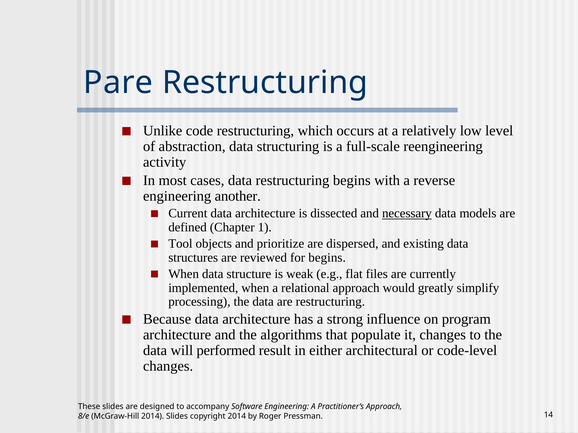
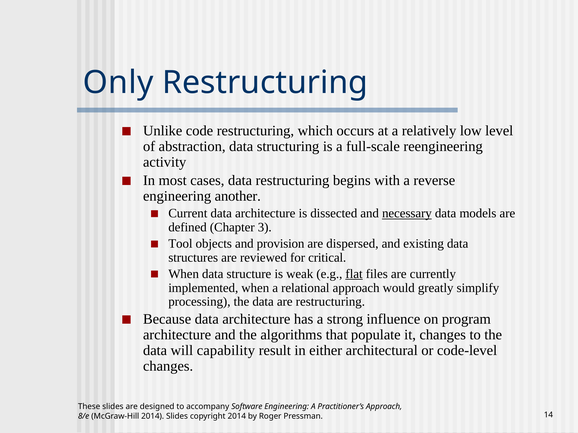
Pare: Pare -> Only
1: 1 -> 3
prioritize: prioritize -> provision
for begins: begins -> critical
flat underline: none -> present
performed: performed -> capability
